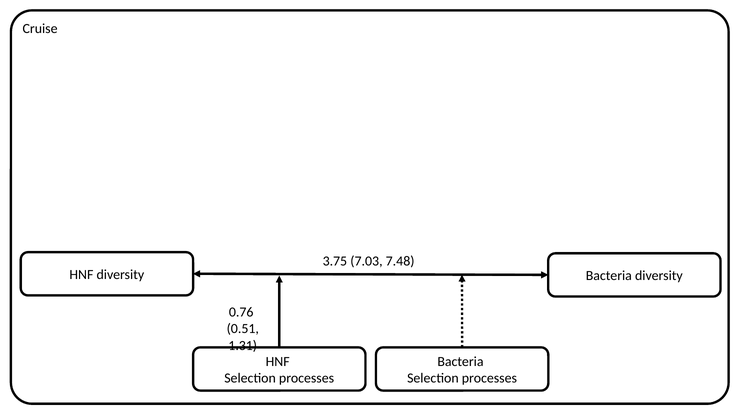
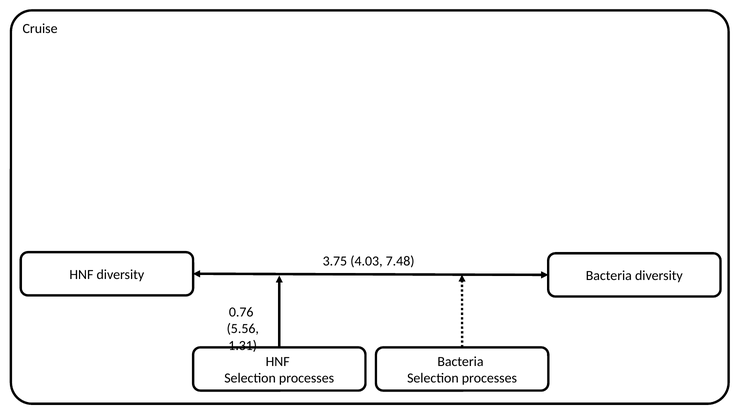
7.03: 7.03 -> 4.03
0.51: 0.51 -> 5.56
